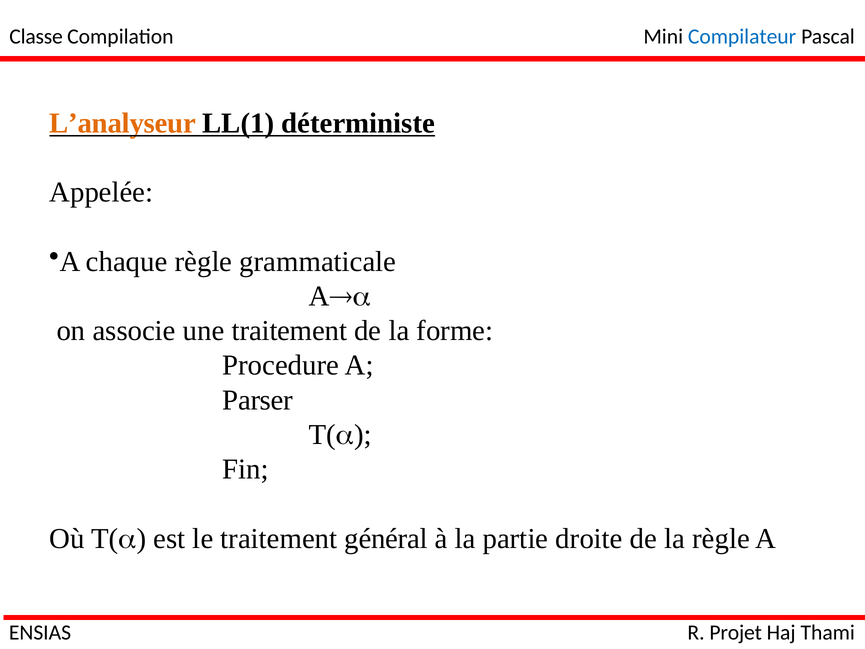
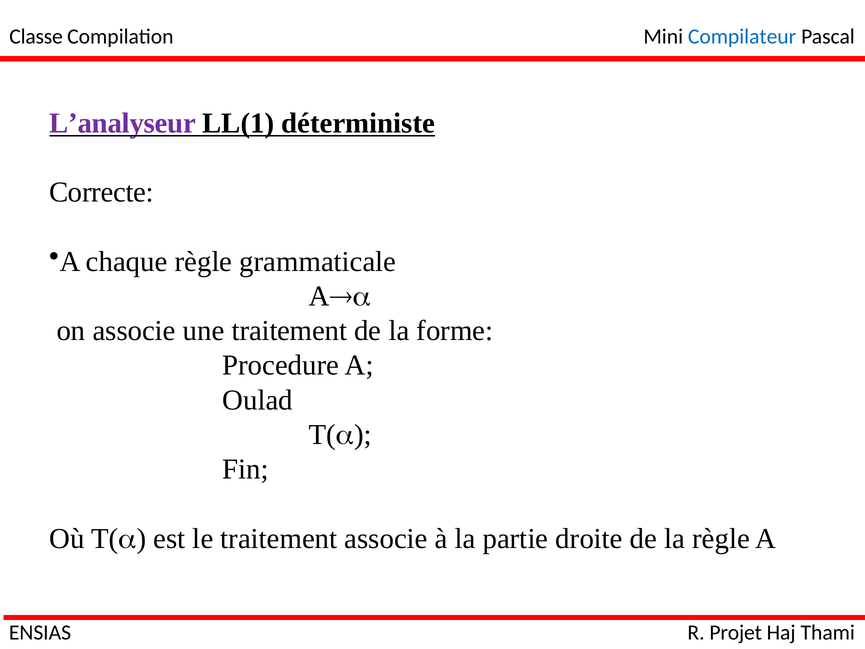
L’analyseur colour: orange -> purple
Appelée: Appelée -> Correcte
Parser: Parser -> Oulad
traitement général: général -> associe
